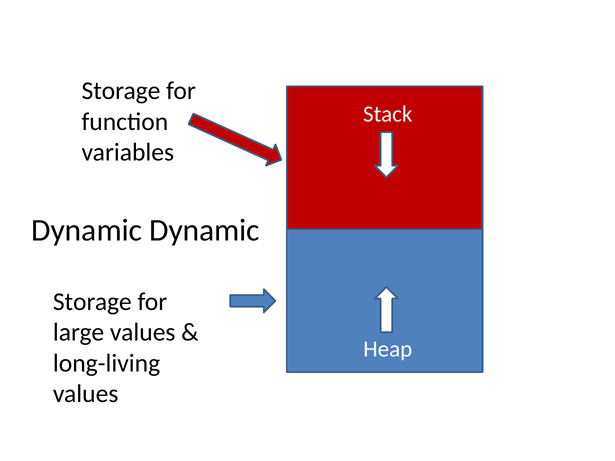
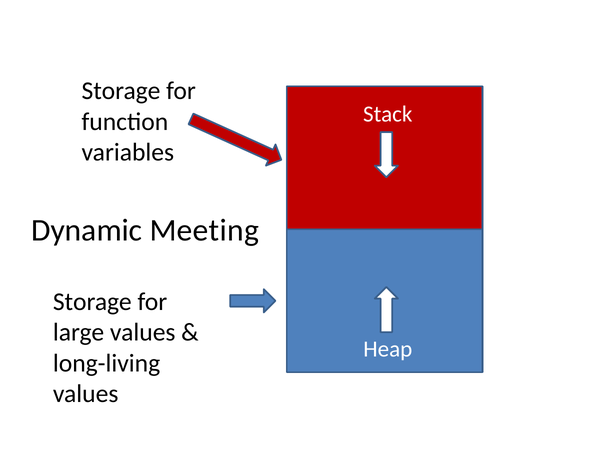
Dynamic Dynamic: Dynamic -> Meeting
